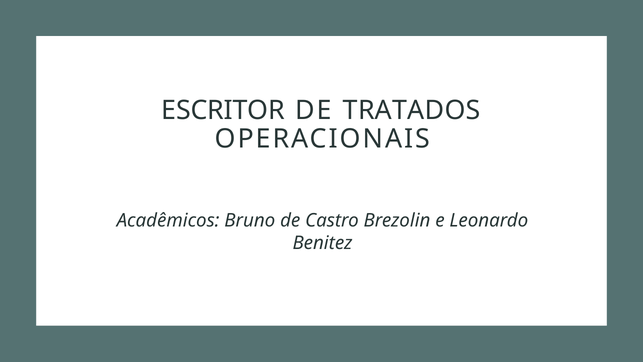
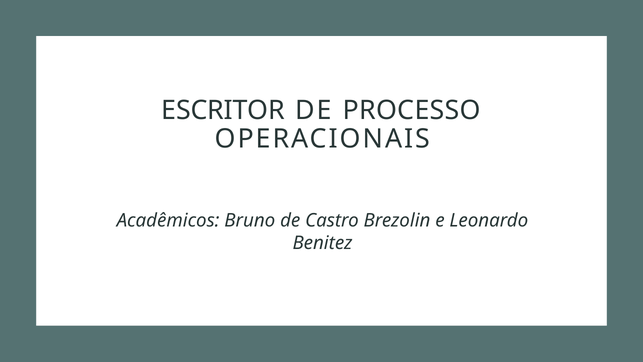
TRATADOS: TRATADOS -> PROCESSO
